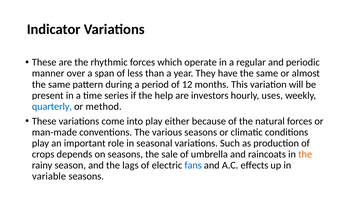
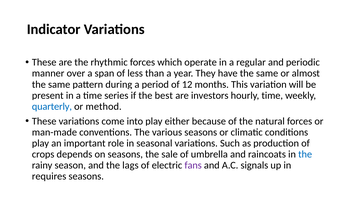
help: help -> best
hourly uses: uses -> time
the at (305, 155) colour: orange -> blue
fans colour: blue -> purple
effects: effects -> signals
variable: variable -> requires
